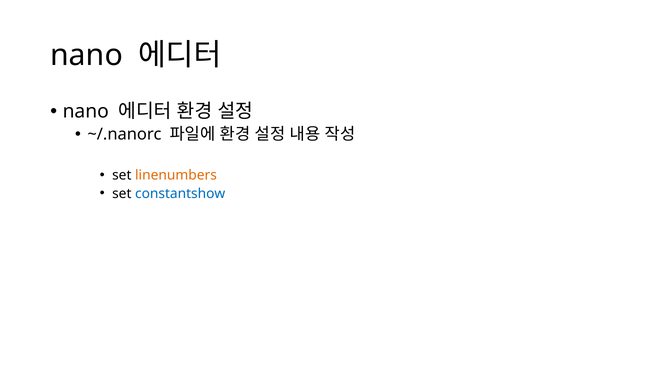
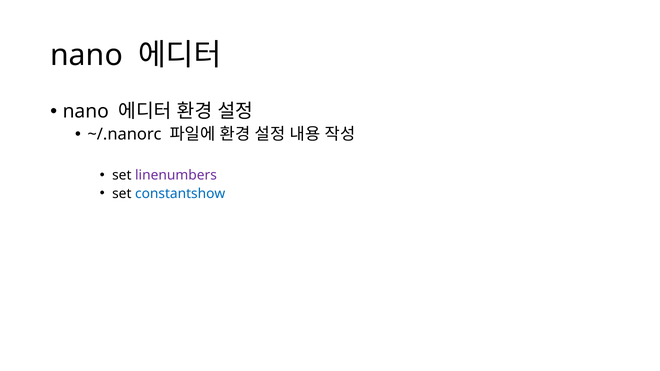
linenumbers colour: orange -> purple
